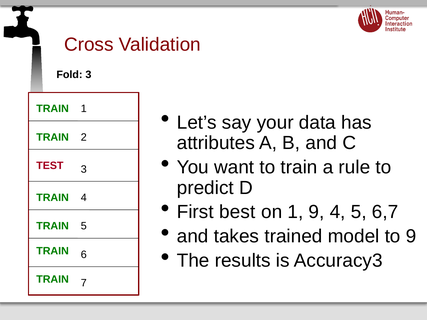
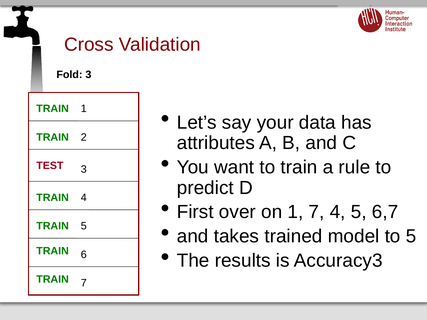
best: best -> over
1 9: 9 -> 7
to 9: 9 -> 5
